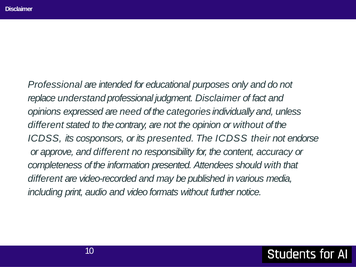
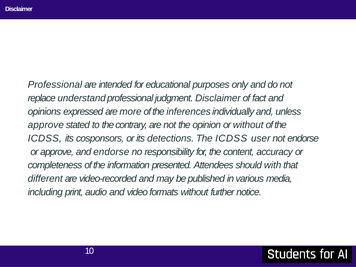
need: need -> more
categories: categories -> inferences
different at (46, 125): different -> approve
its presented: presented -> detections
their: their -> user
and different: different -> endorse
